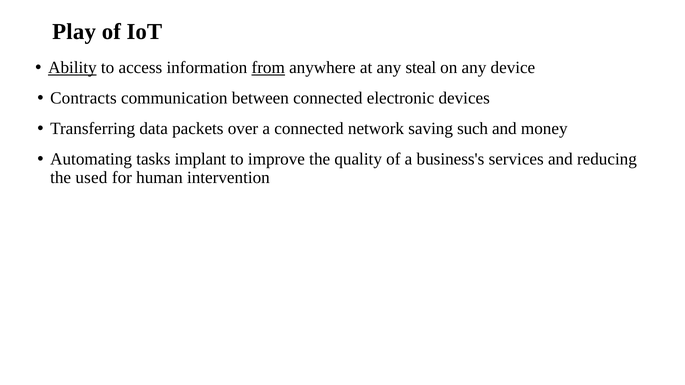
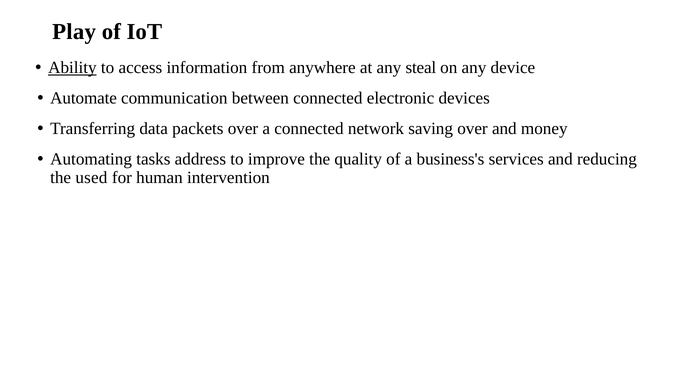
from underline: present -> none
Contracts: Contracts -> Automate
saving such: such -> over
implant: implant -> address
